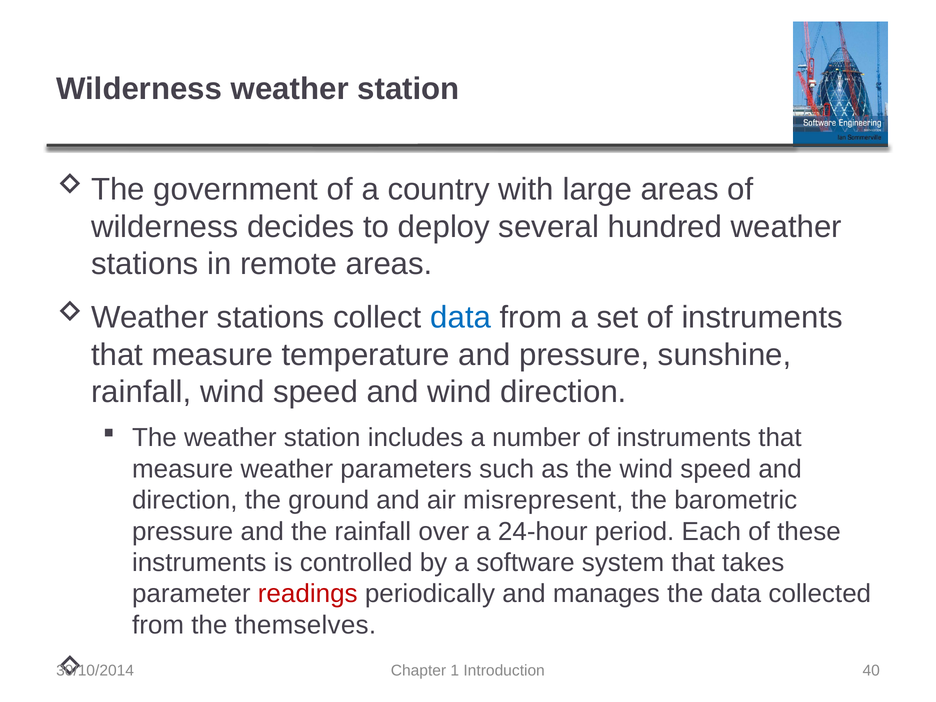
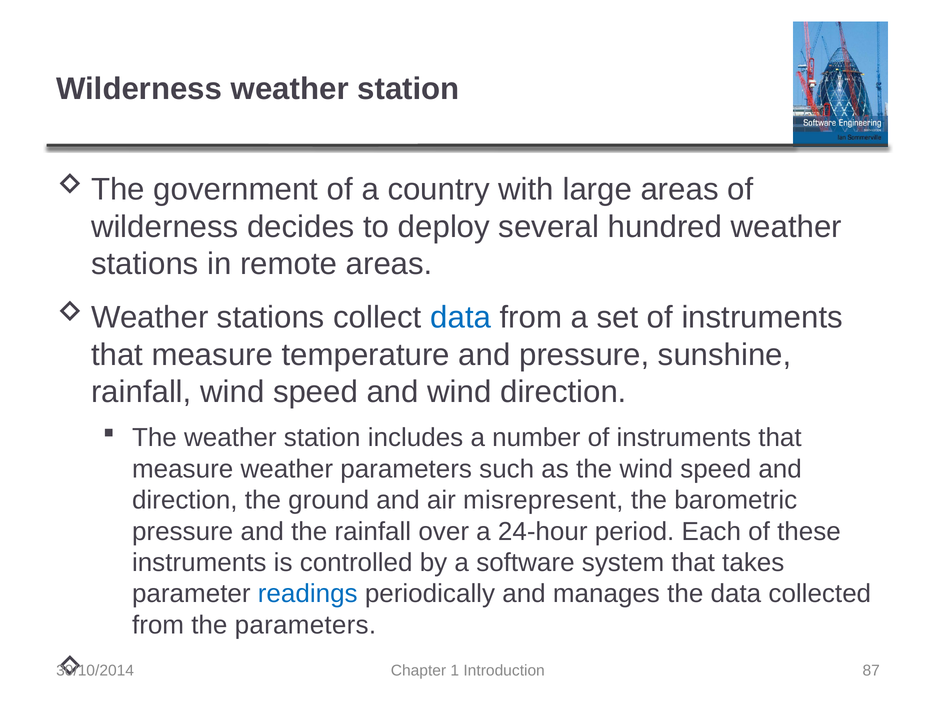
readings colour: red -> blue
the themselves: themselves -> parameters
40: 40 -> 87
